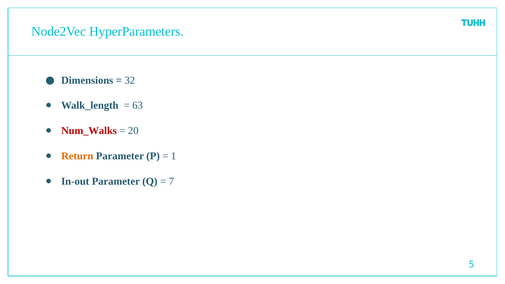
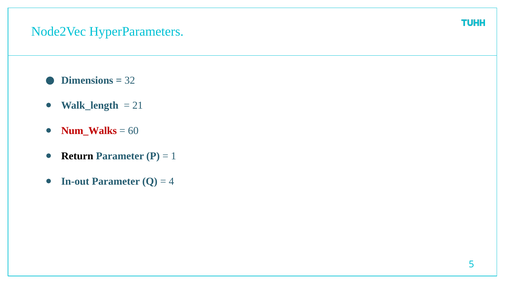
63: 63 -> 21
20: 20 -> 60
Return colour: orange -> black
7: 7 -> 4
